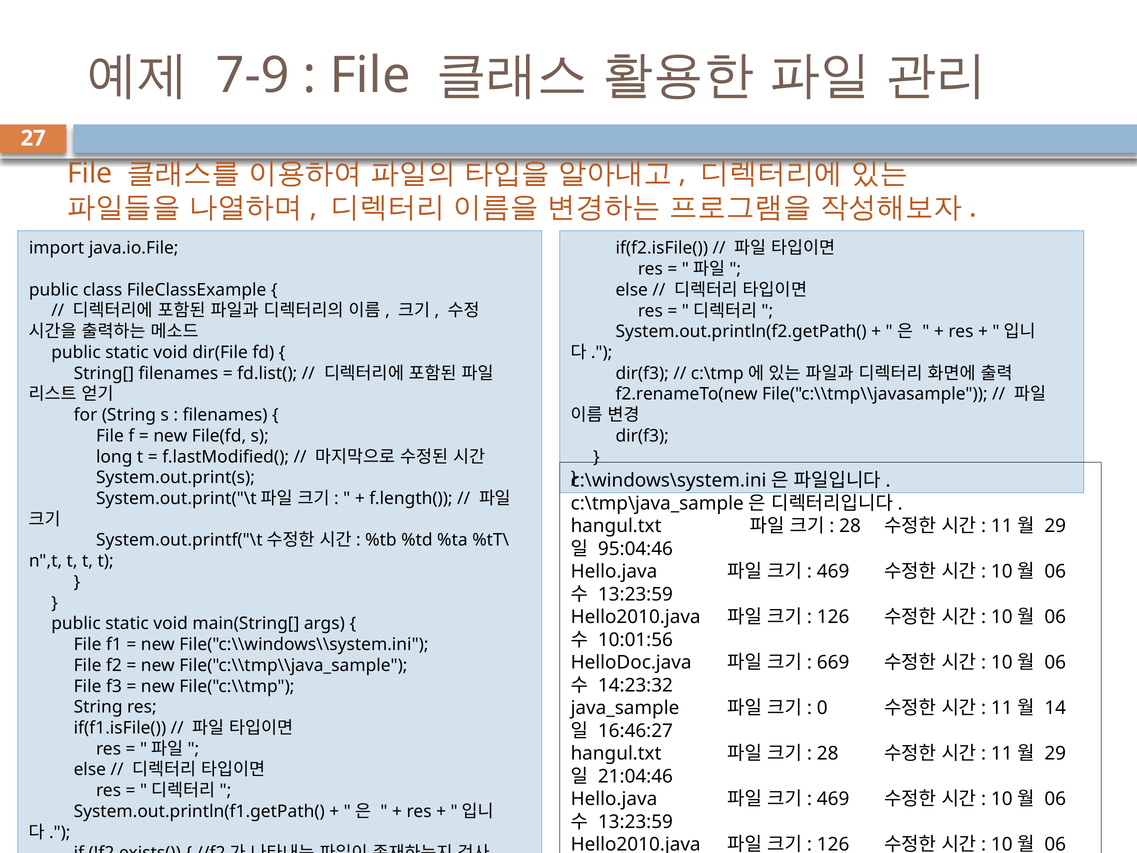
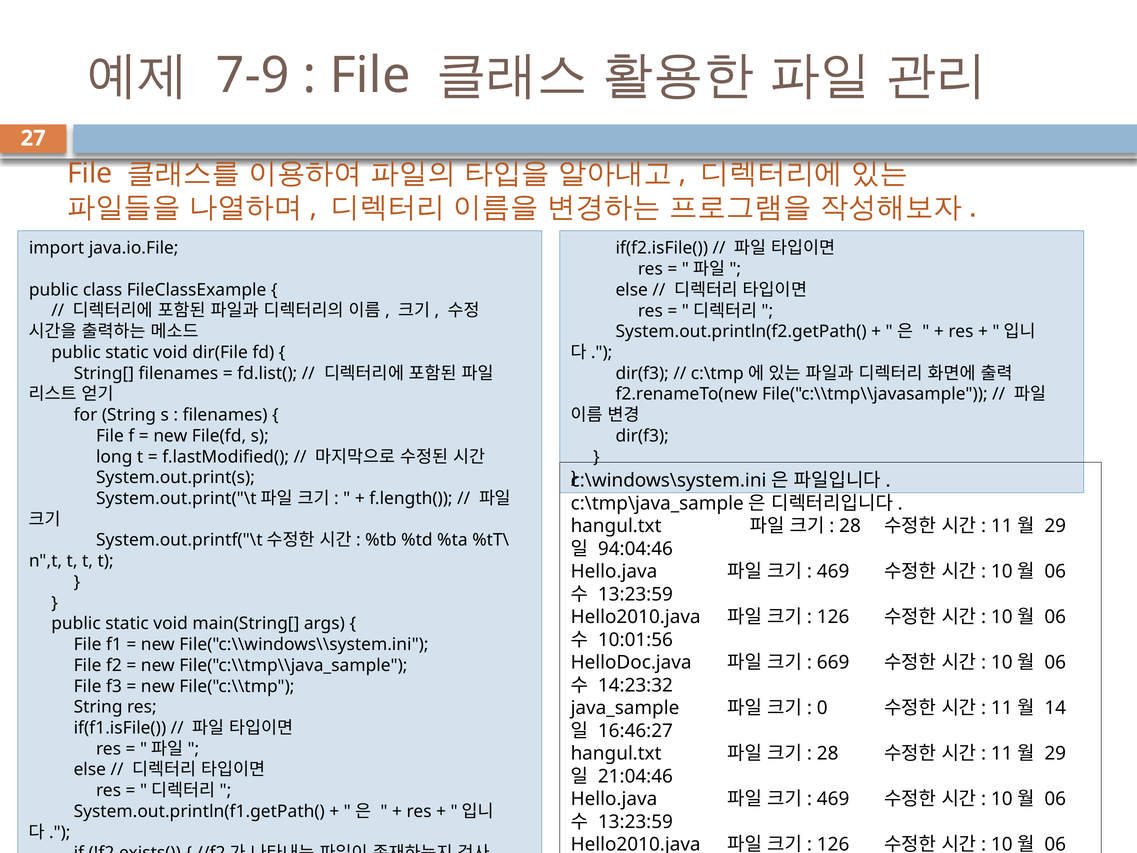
95:04:46: 95:04:46 -> 94:04:46
